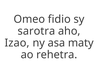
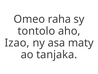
fidio: fidio -> raha
sarotra: sarotra -> tontolo
rehetra: rehetra -> tanjaka
